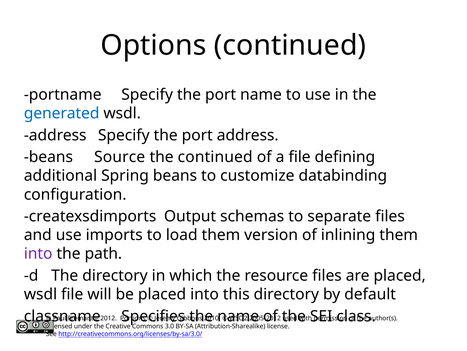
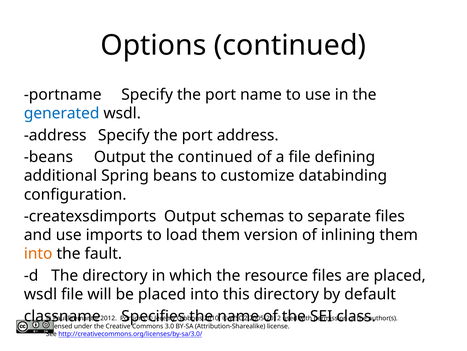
beans Source: Source -> Output
into at (38, 253) colour: purple -> orange
path: path -> fault
